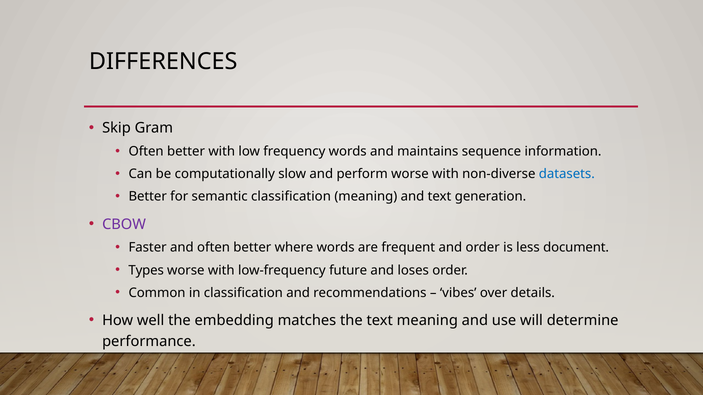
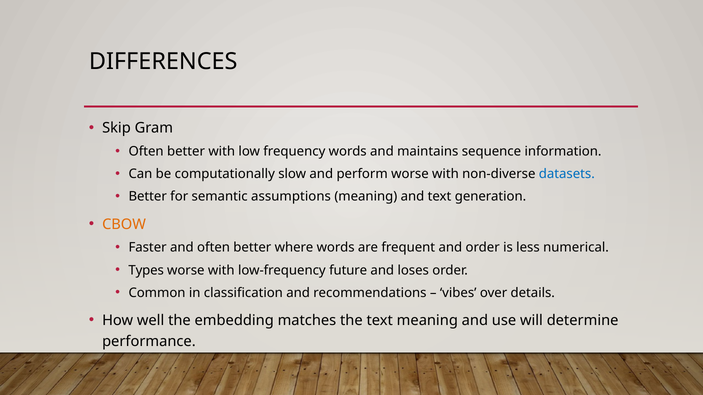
semantic classification: classification -> assumptions
CBOW colour: purple -> orange
document: document -> numerical
